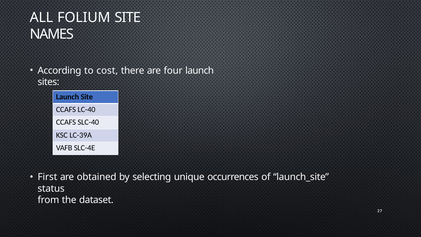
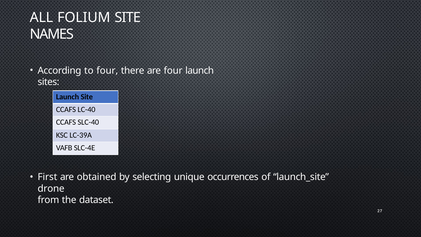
to cost: cost -> four
status: status -> drone
